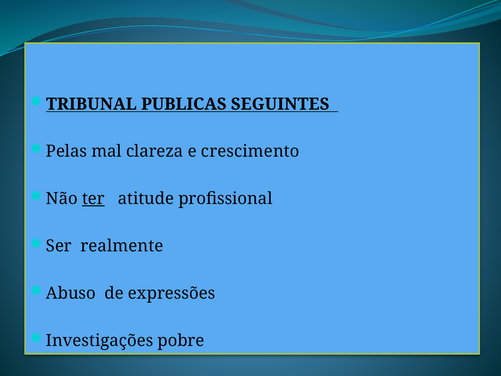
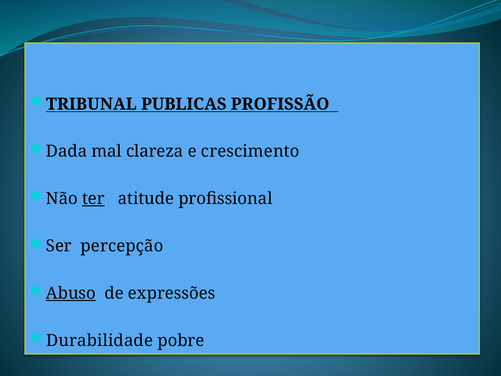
SEGUINTES: SEGUINTES -> PROFISSÃO
Pelas: Pelas -> Dada
realmente: realmente -> percepção
Abuso underline: none -> present
Investigações: Investigações -> Durabilidade
